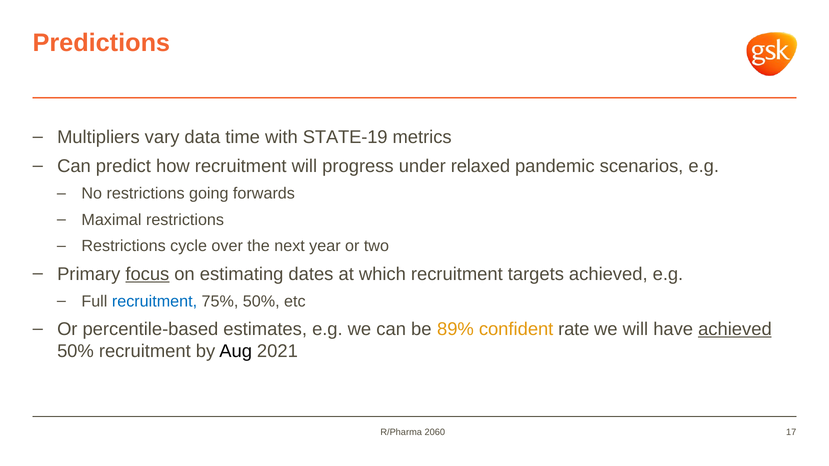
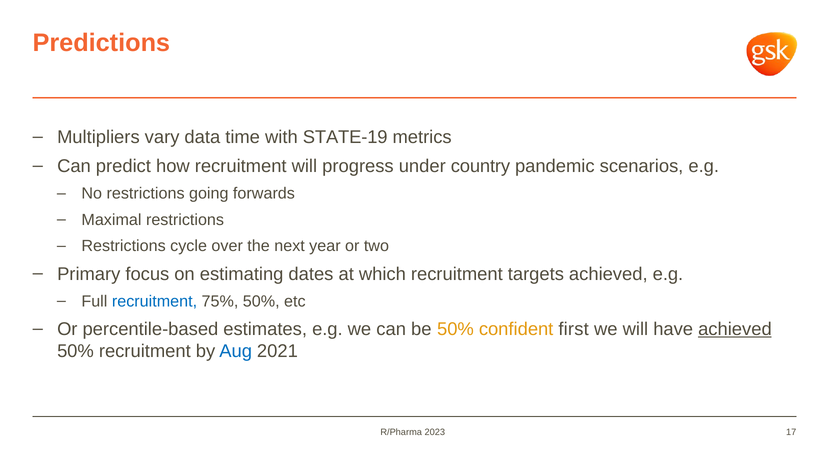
relaxed: relaxed -> country
focus underline: present -> none
be 89%: 89% -> 50%
rate: rate -> first
Aug colour: black -> blue
2060: 2060 -> 2023
